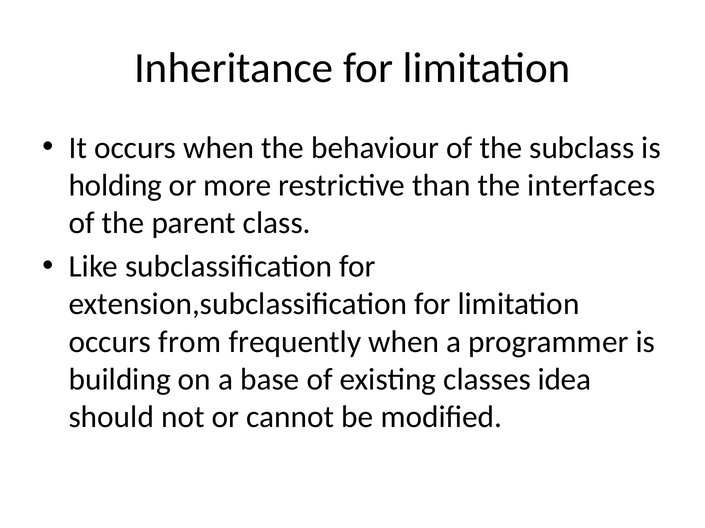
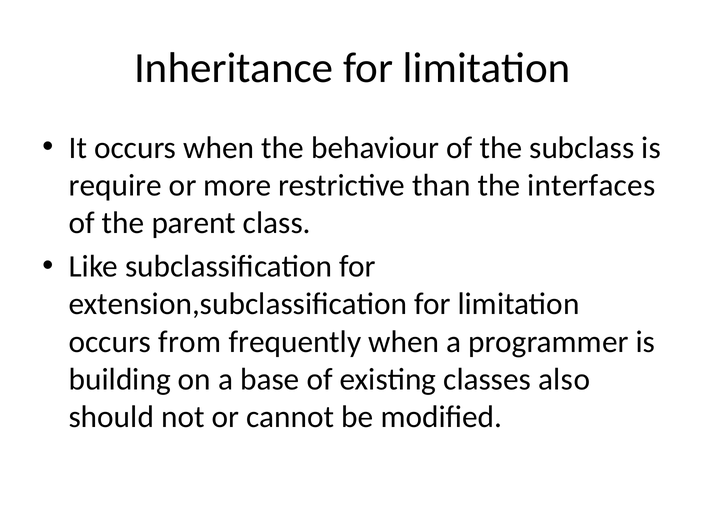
holding: holding -> require
idea: idea -> also
